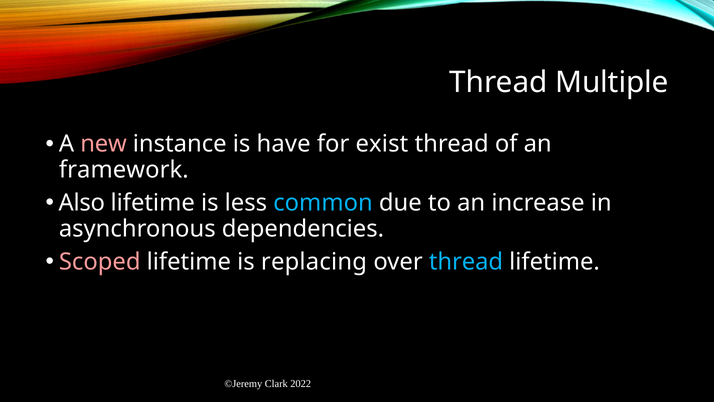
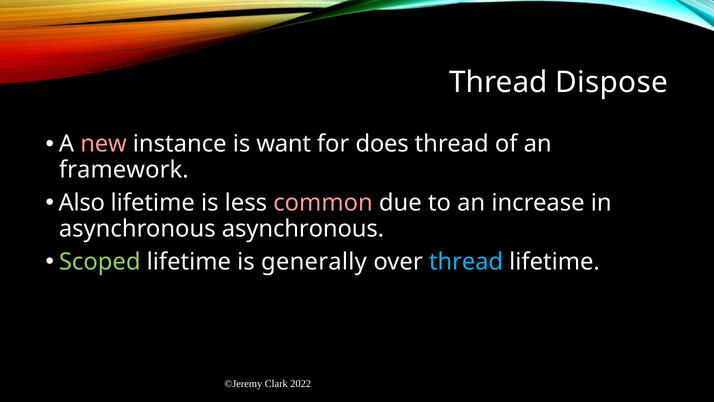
Multiple: Multiple -> Dispose
have: have -> want
exist: exist -> does
common colour: light blue -> pink
asynchronous dependencies: dependencies -> asynchronous
Scoped colour: pink -> light green
replacing: replacing -> generally
